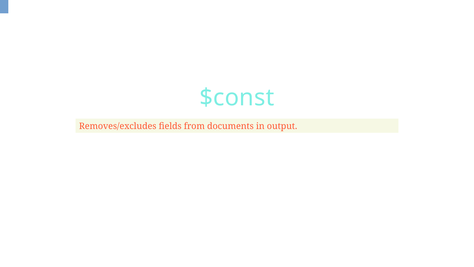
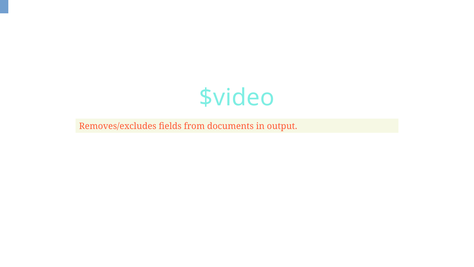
$const: $const -> $video
